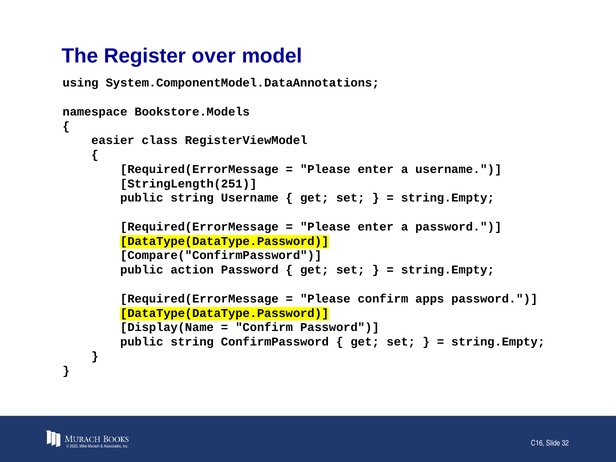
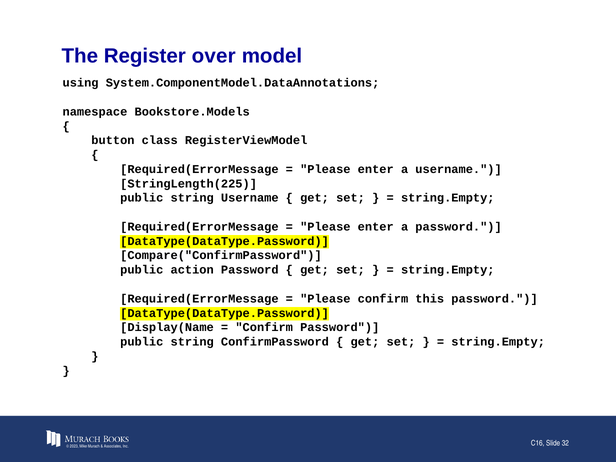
easier: easier -> button
StringLength(251: StringLength(251 -> StringLength(225
apps: apps -> this
